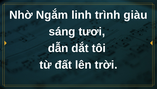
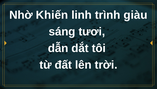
Ngắm: Ngắm -> Khiến
